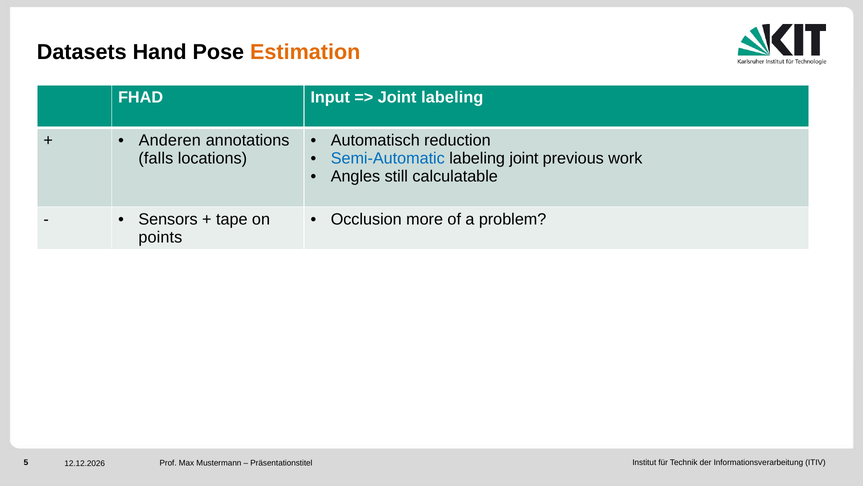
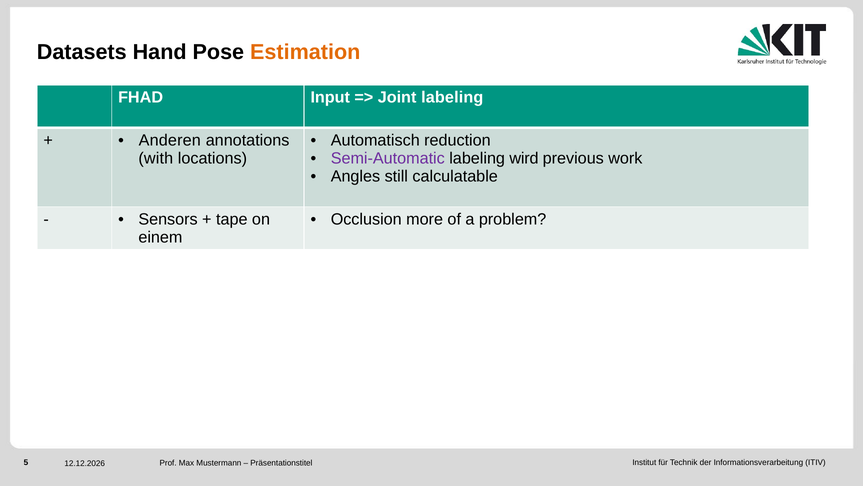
falls: falls -> with
Semi-Automatic colour: blue -> purple
labeling joint: joint -> wird
points: points -> einem
